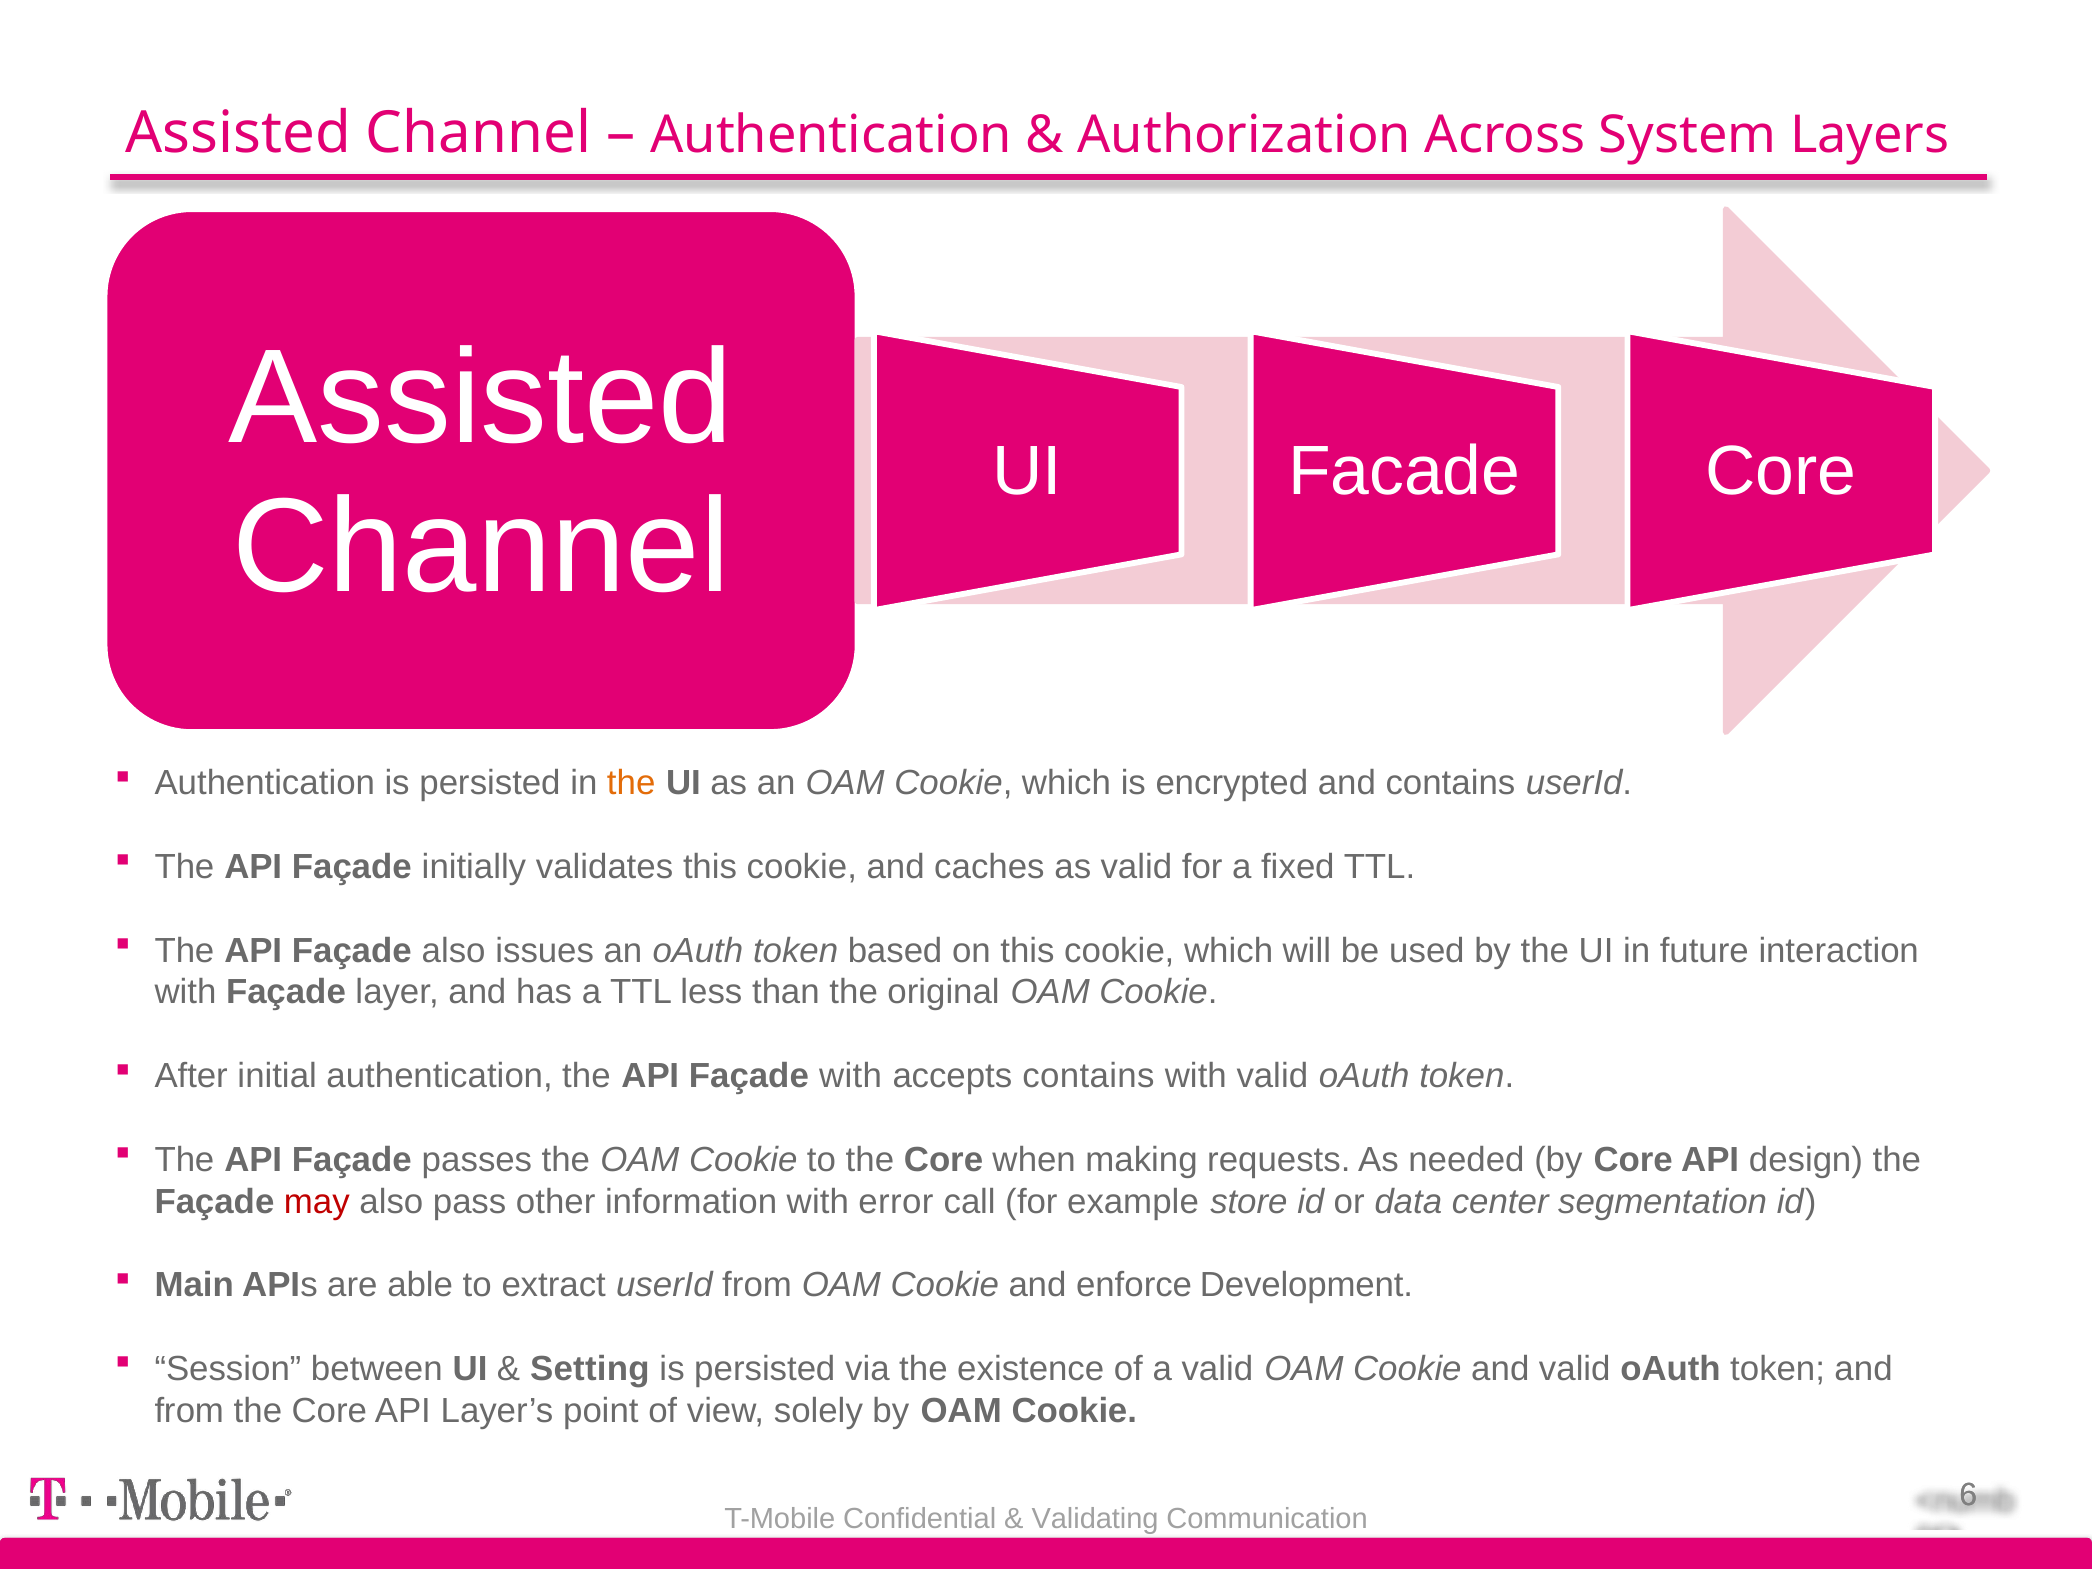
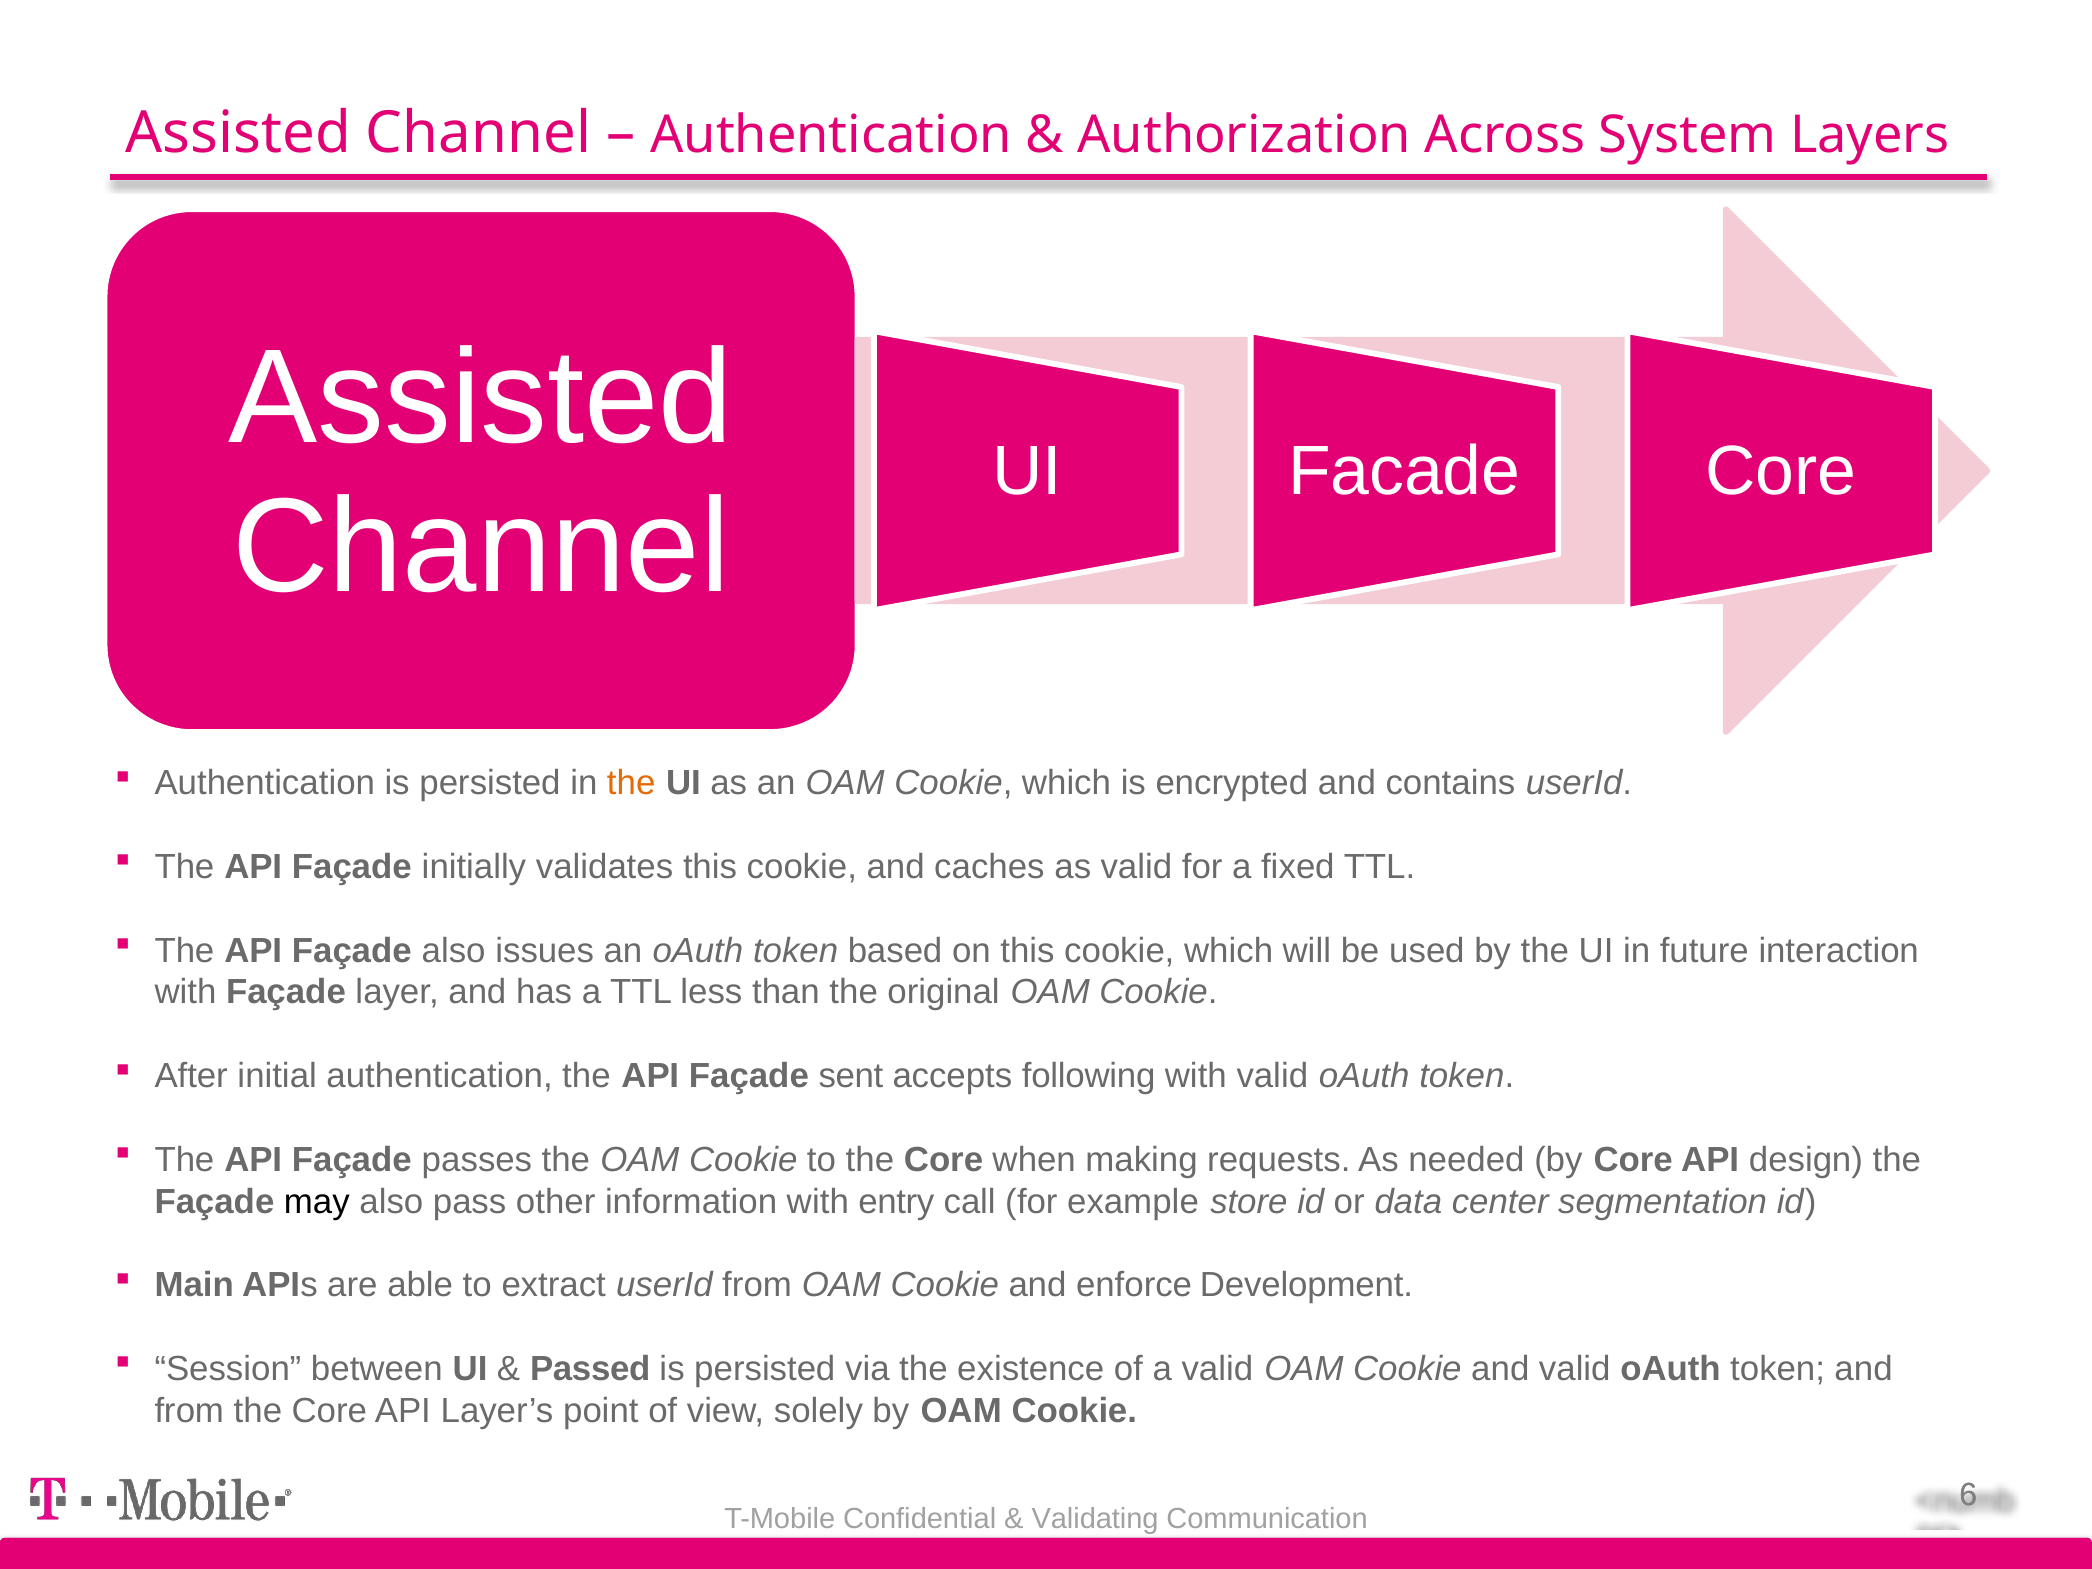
Façade with: with -> sent
accepts contains: contains -> following
may colour: red -> black
error: error -> entry
Setting: Setting -> Passed
